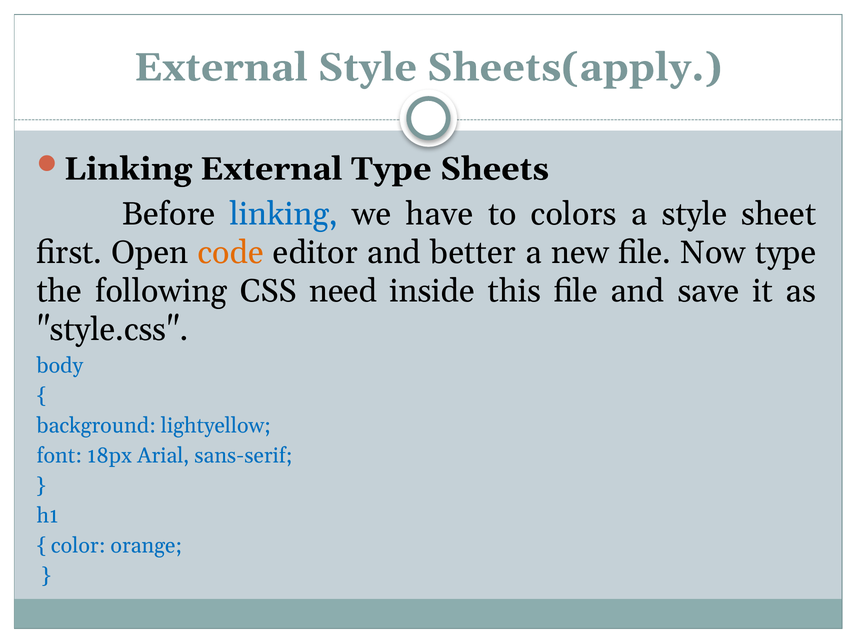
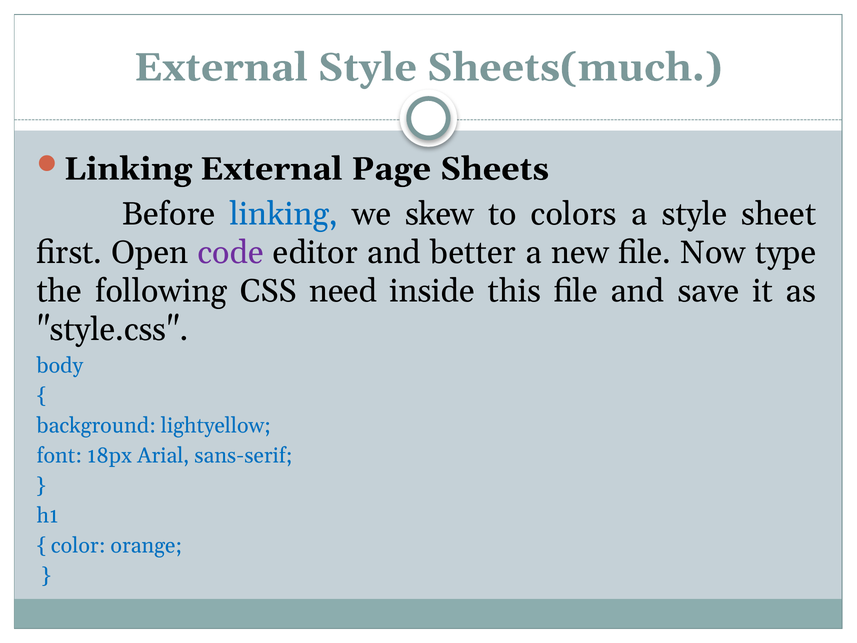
Sheets(apply: Sheets(apply -> Sheets(much
External Type: Type -> Page
have: have -> skew
code colour: orange -> purple
